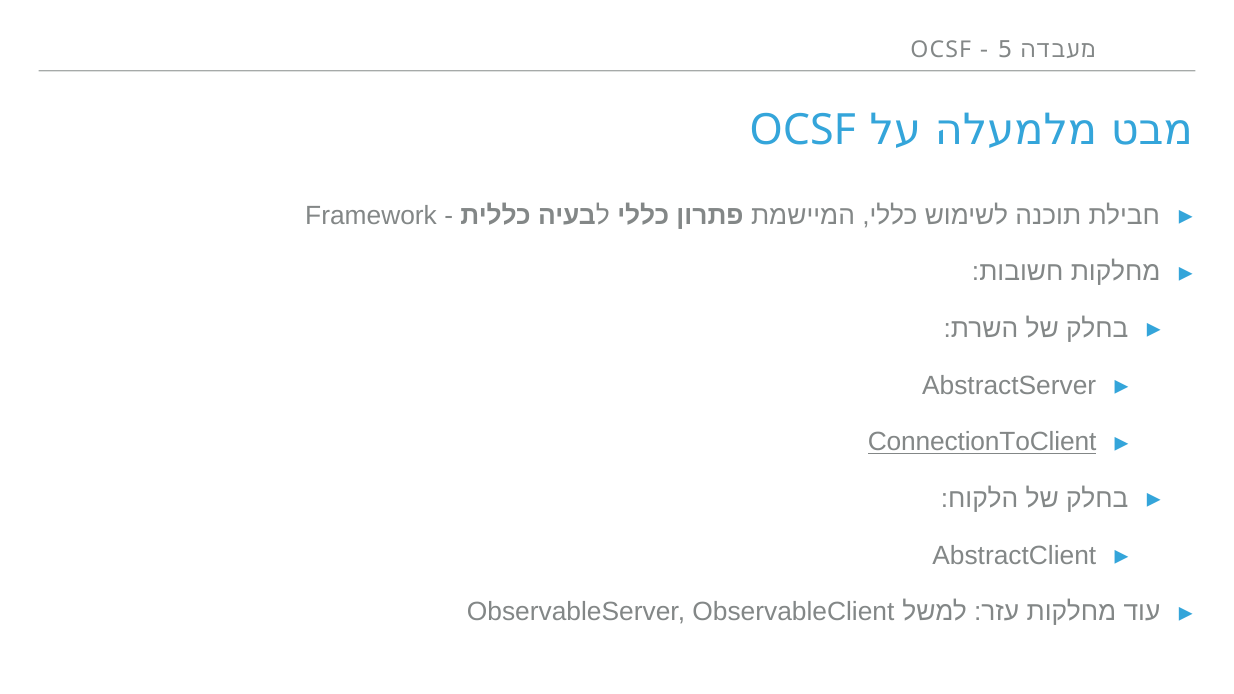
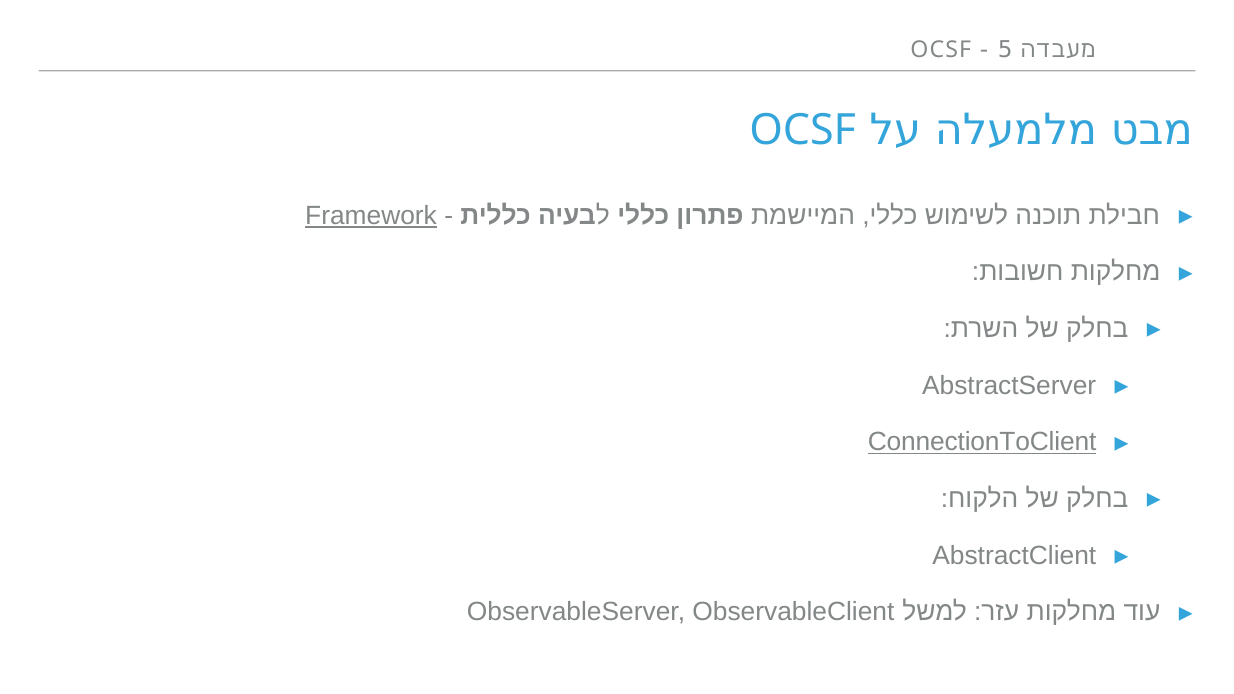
Framework underline: none -> present
